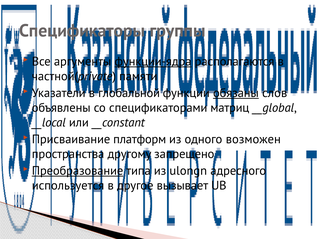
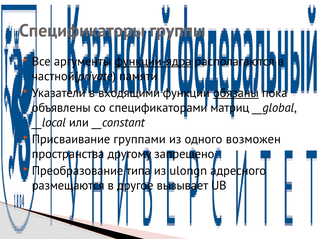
глобальной: глобальной -> входящими
слов: слов -> пока
платформ: платформ -> группами
Преобразование underline: present -> none
используется: используется -> размещаются
